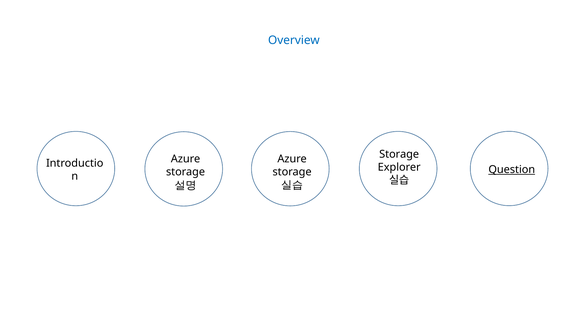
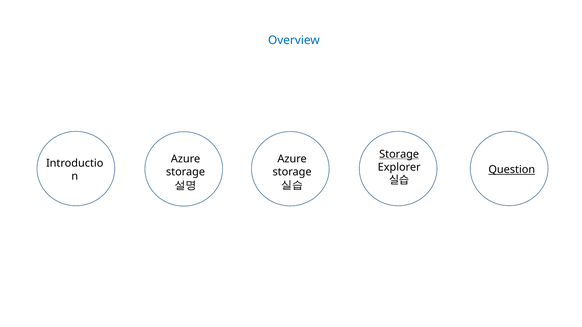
Storage at (399, 154) underline: none -> present
